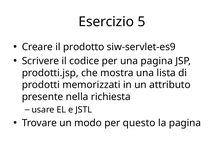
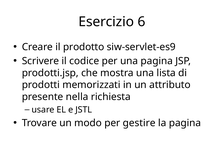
5: 5 -> 6
questo: questo -> gestire
